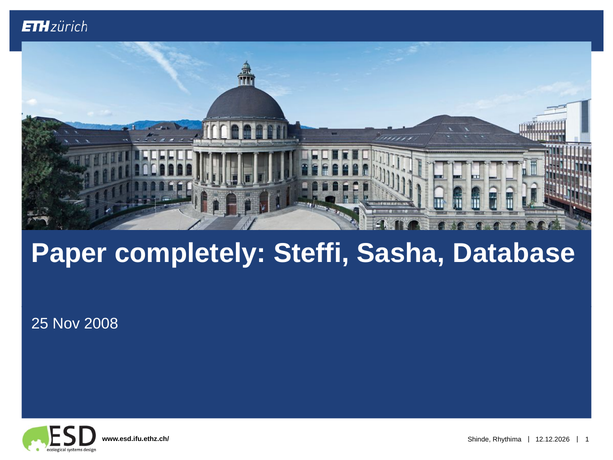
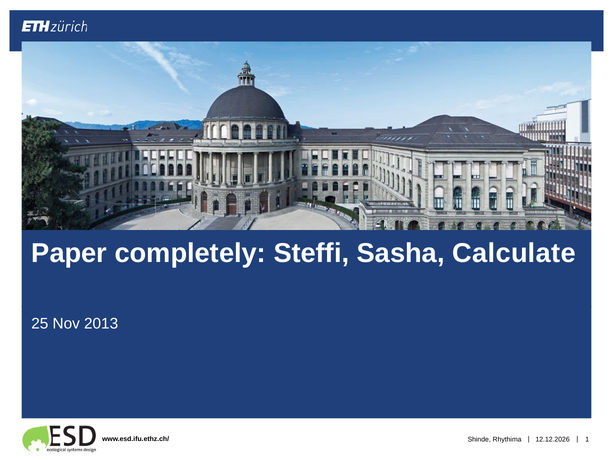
Database: Database -> Calculate
2008: 2008 -> 2013
